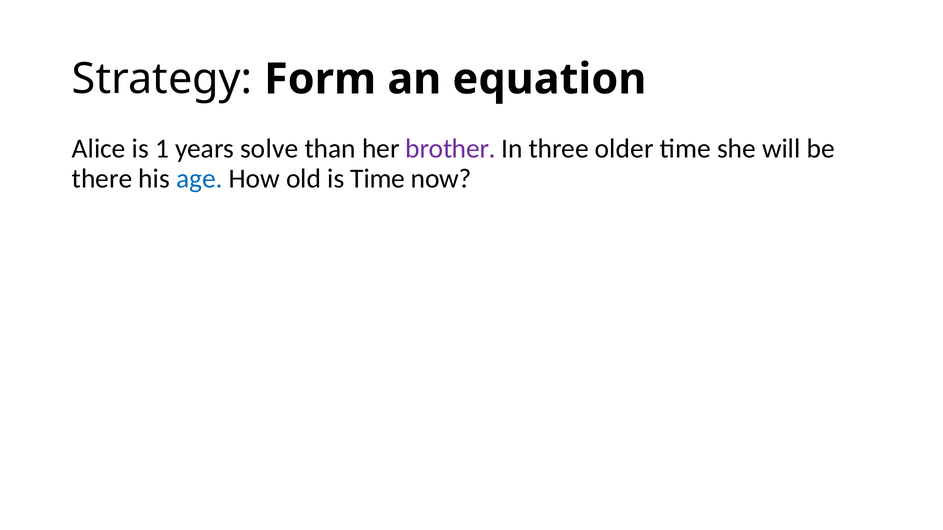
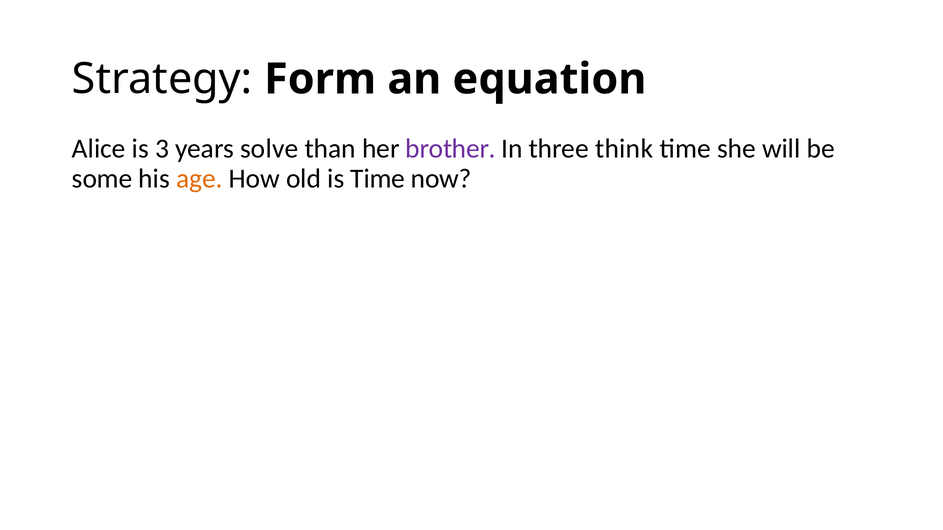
1: 1 -> 3
older: older -> think
there: there -> some
age colour: blue -> orange
